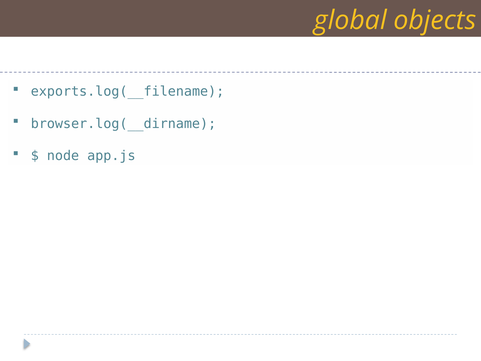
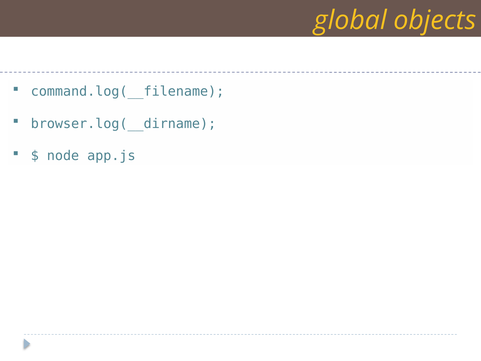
exports.log(__filename: exports.log(__filename -> command.log(__filename
